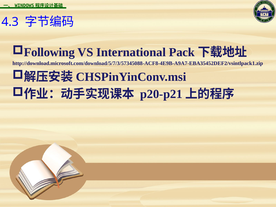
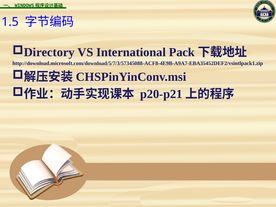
4.3: 4.3 -> 1.5
Following: Following -> Directory
